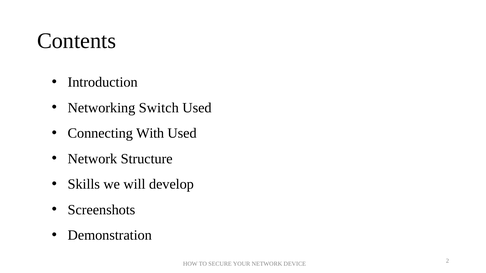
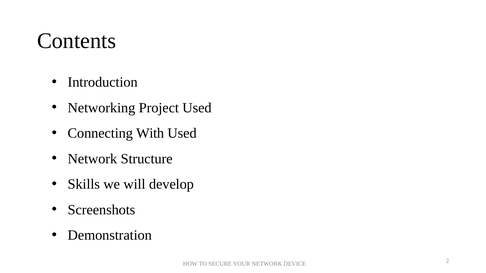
Switch: Switch -> Project
